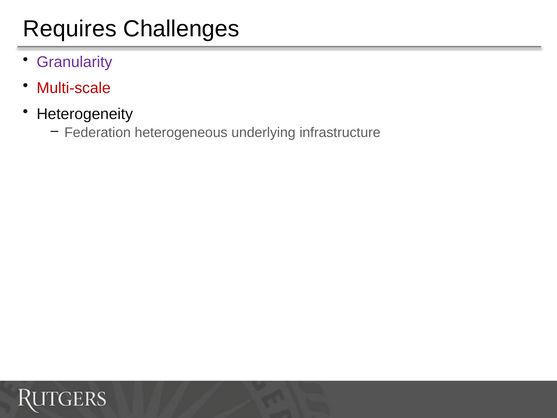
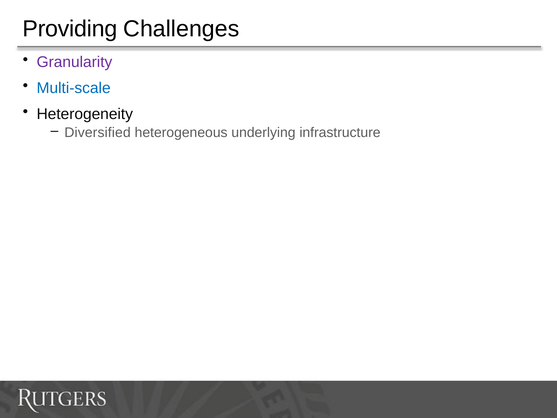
Requires: Requires -> Providing
Multi-scale colour: red -> blue
Federation: Federation -> Diversified
